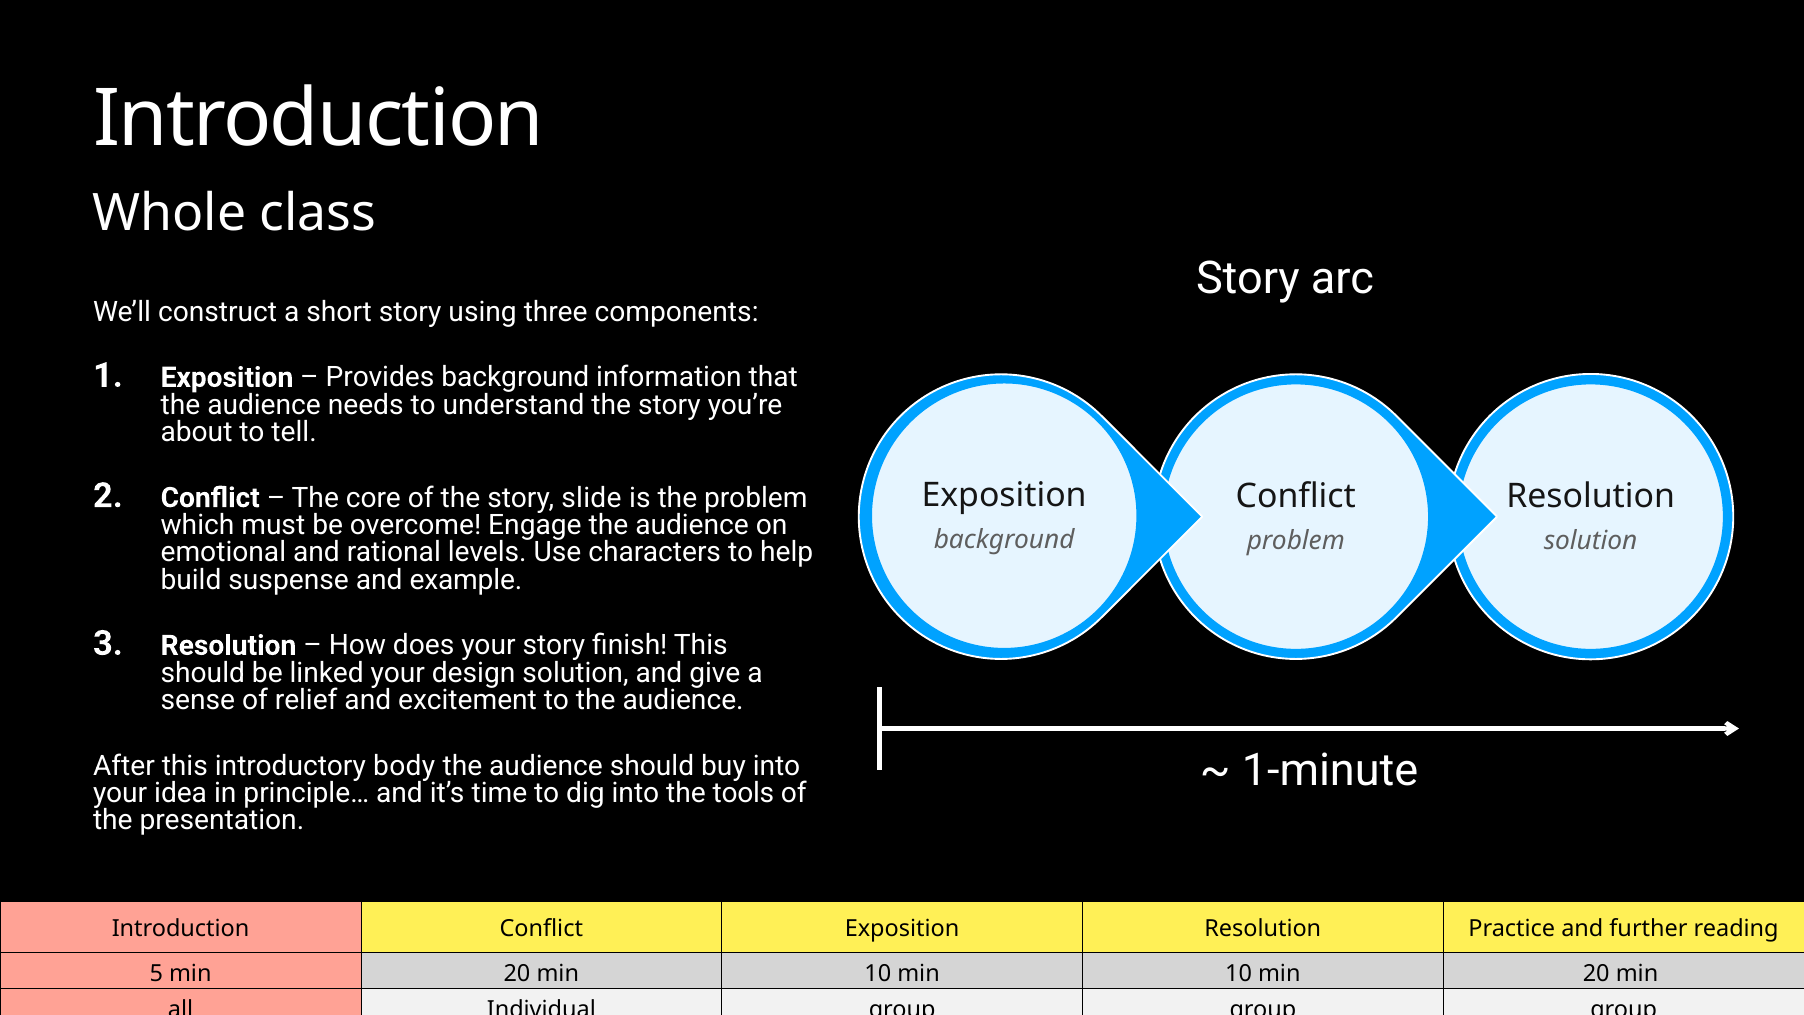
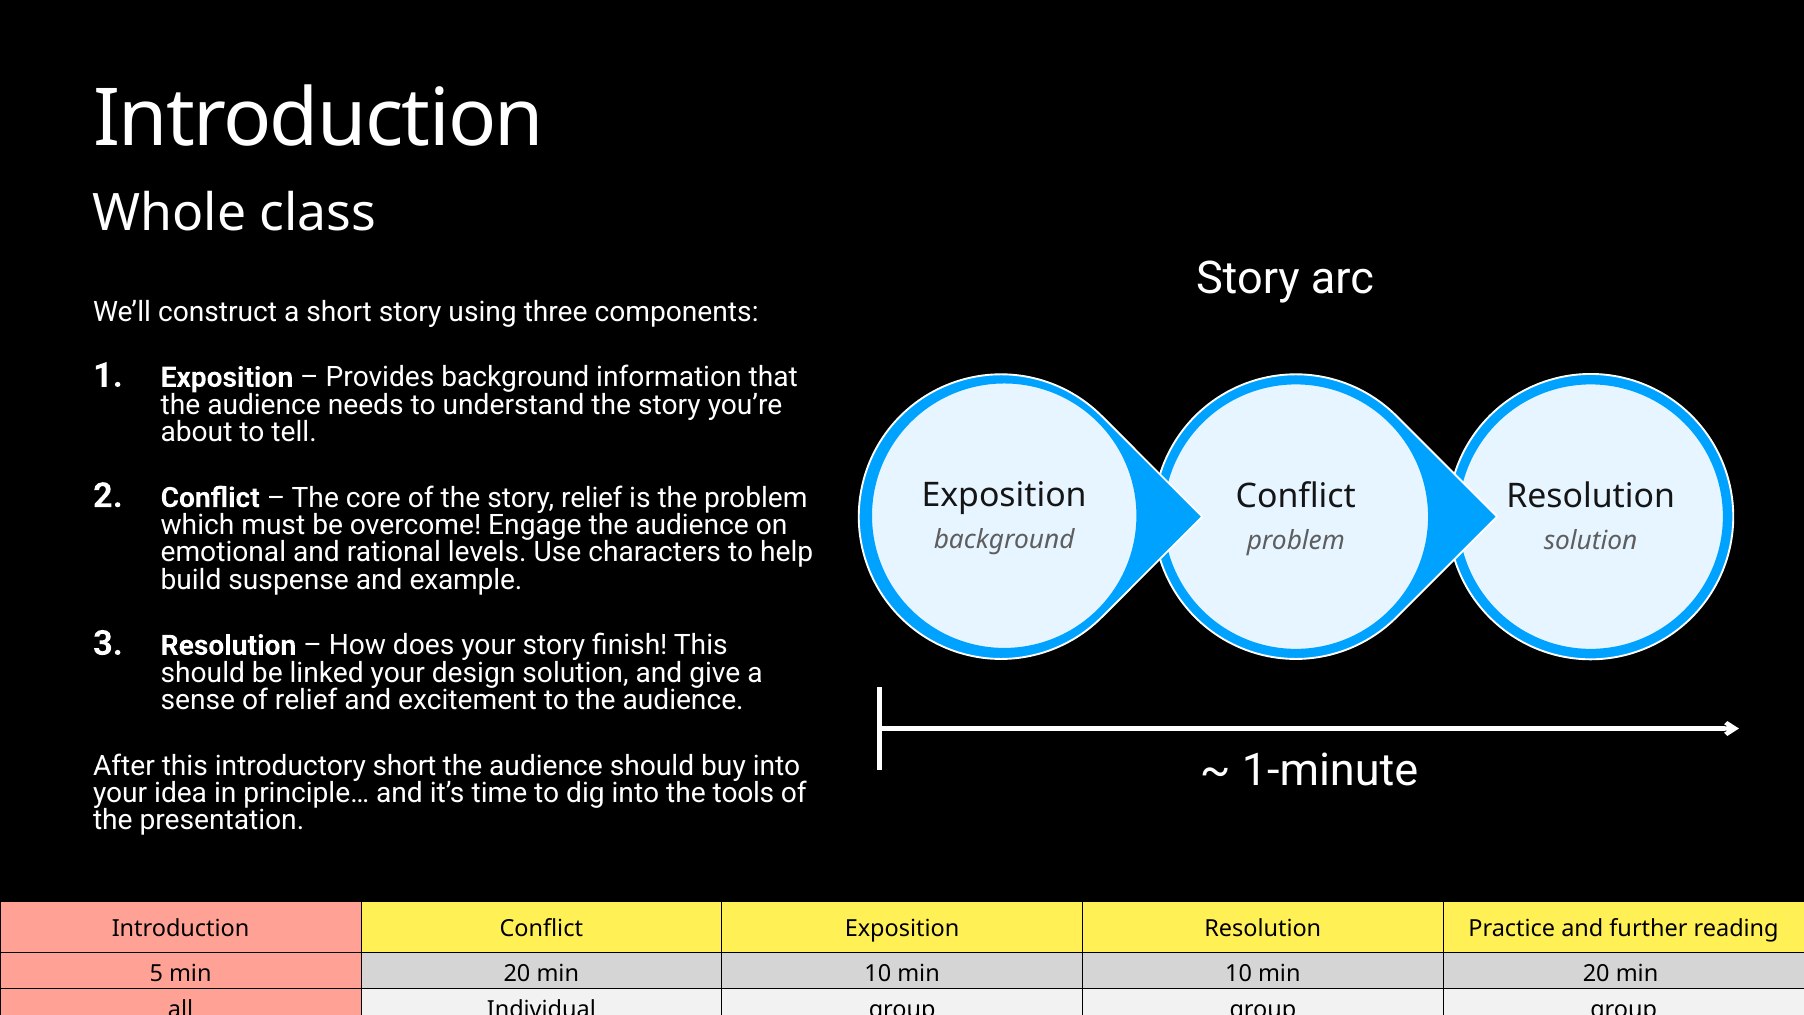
story slide: slide -> relief
introductory body: body -> short
